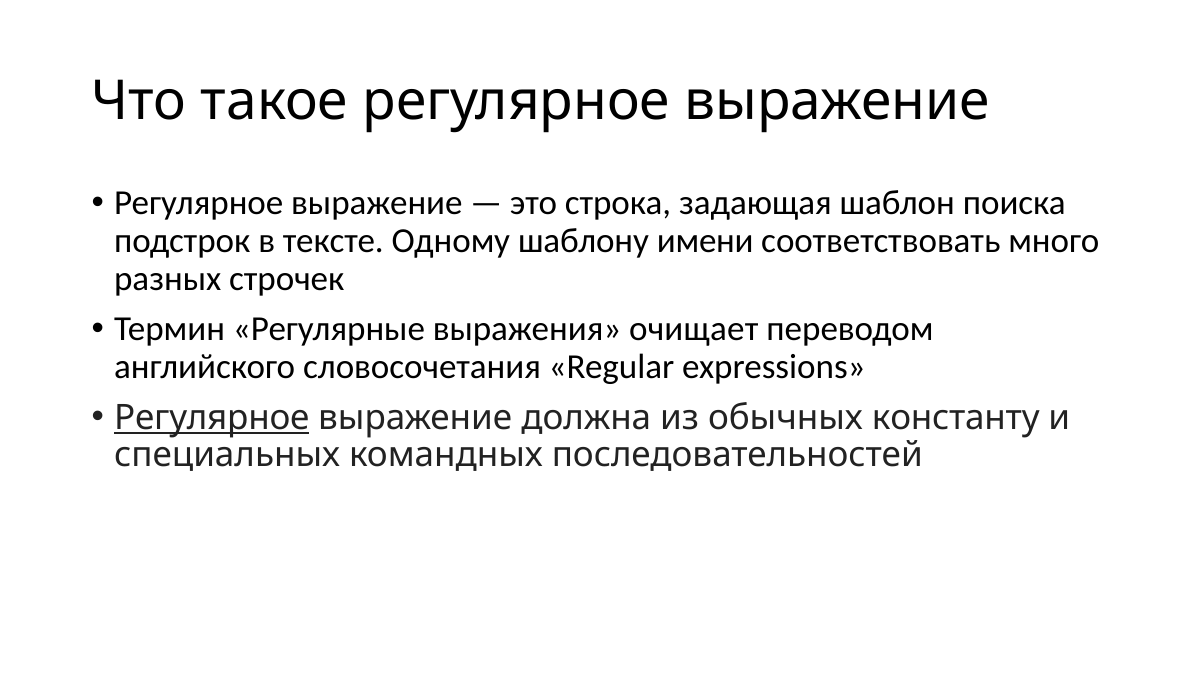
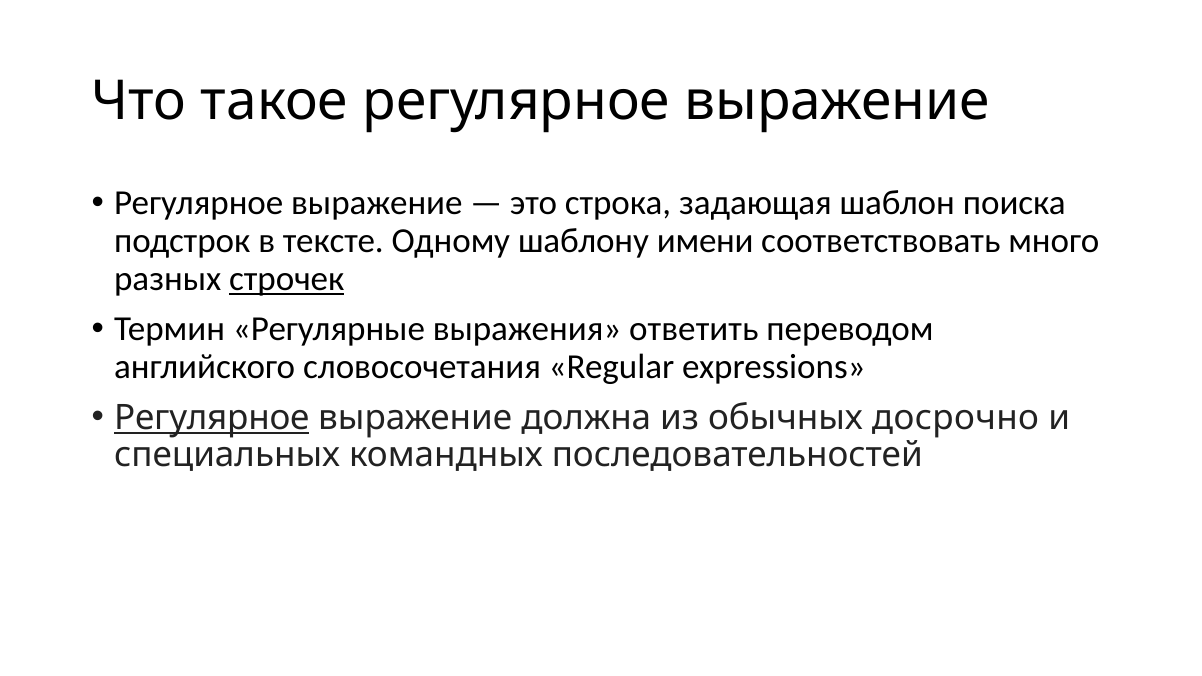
строчек underline: none -> present
очищает: очищает -> ответить
константу: константу -> досрочно
